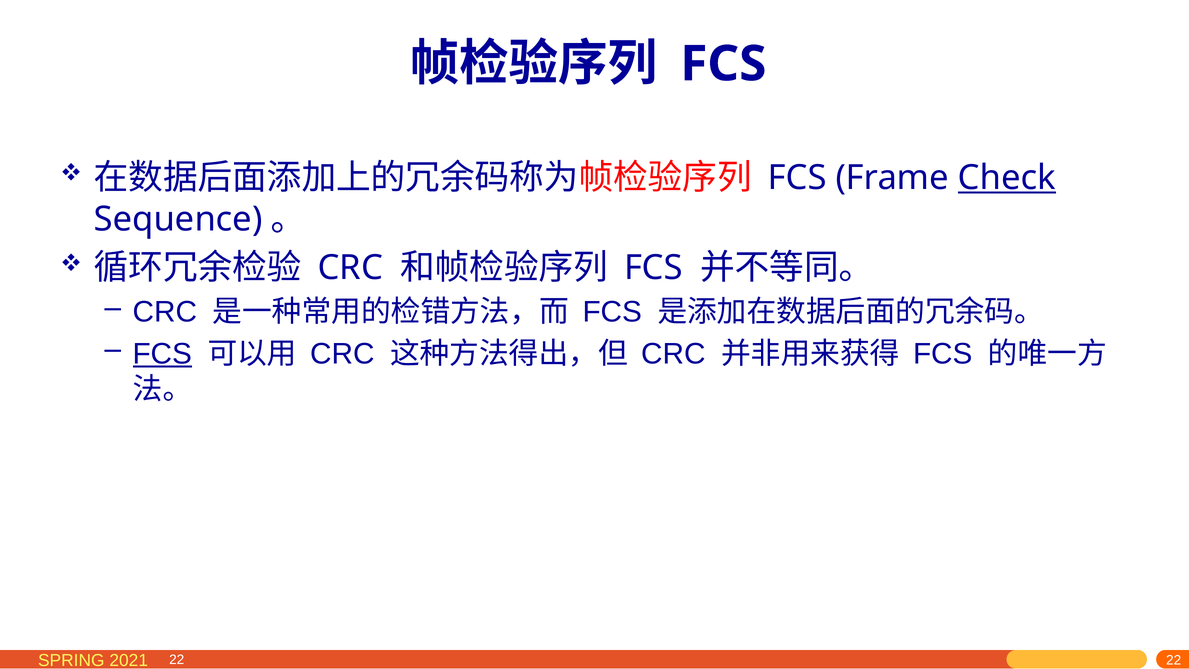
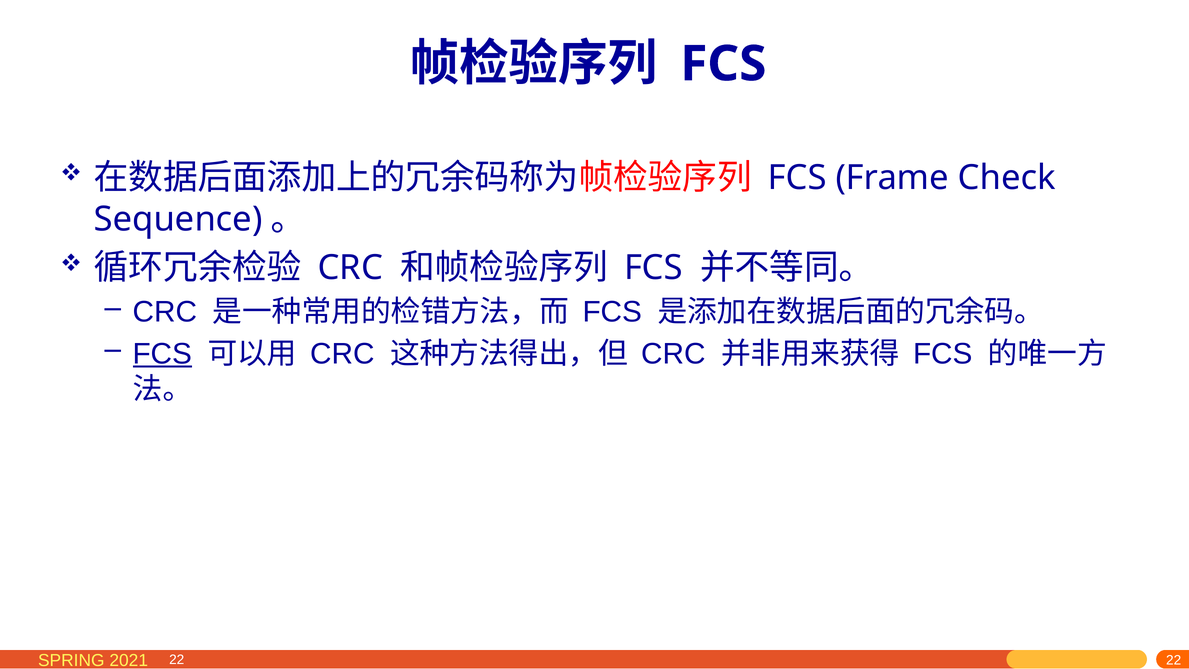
Check underline: present -> none
